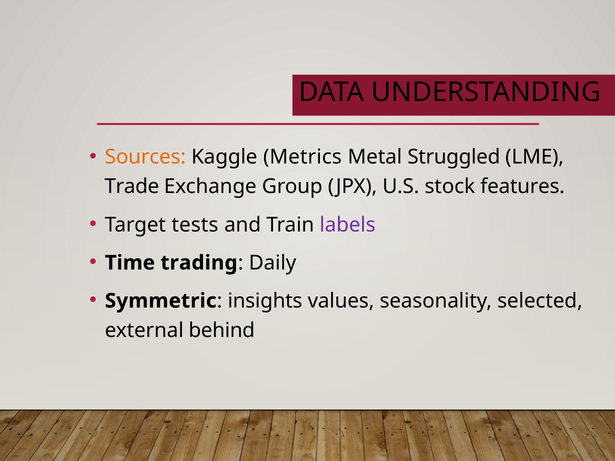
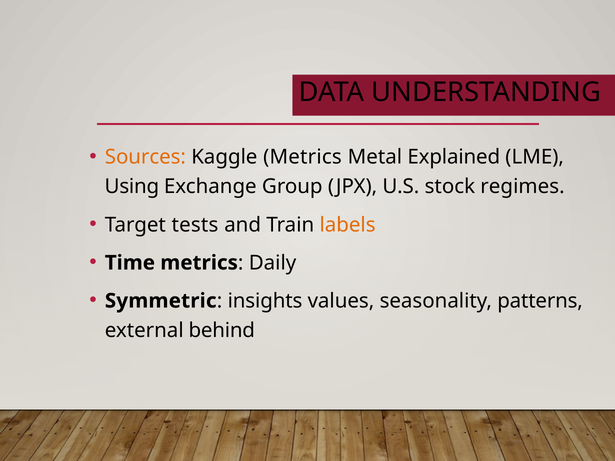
Struggled: Struggled -> Explained
Trade: Trade -> Using
features: features -> regimes
labels colour: purple -> orange
Time trading: trading -> metrics
selected: selected -> patterns
